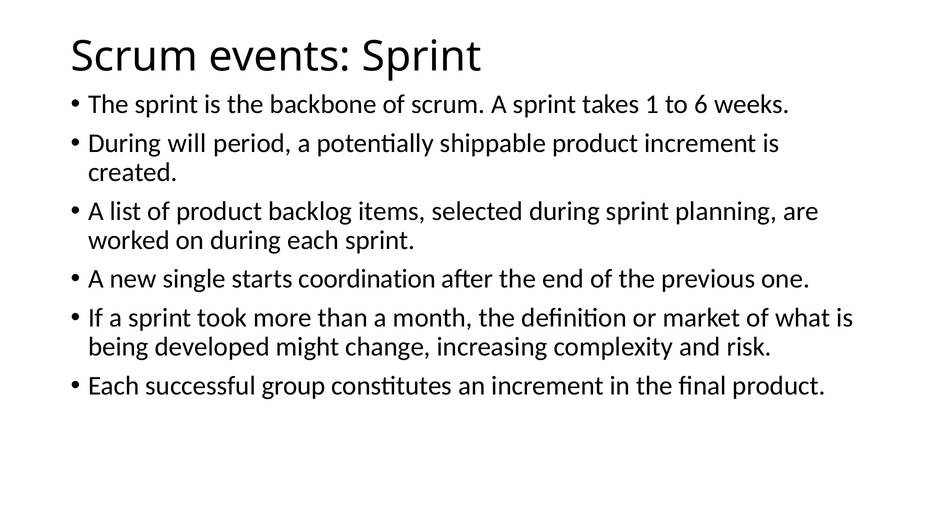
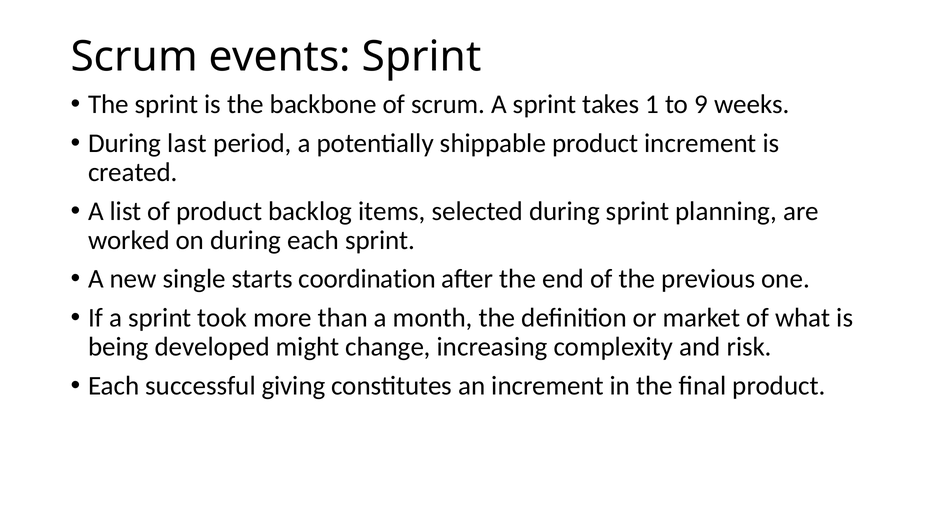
6: 6 -> 9
will: will -> last
group: group -> giving
